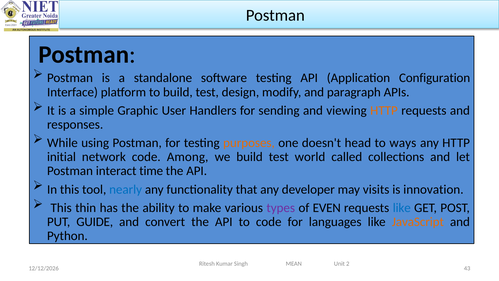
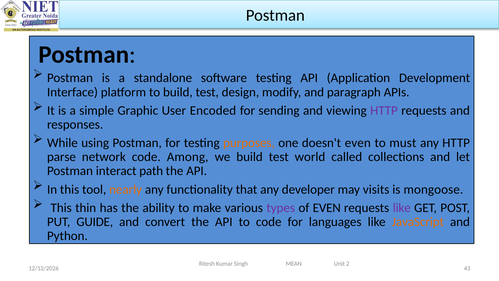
Configuration: Configuration -> Development
Handlers: Handlers -> Encoded
HTTP at (384, 110) colour: orange -> purple
doesn't head: head -> even
ways: ways -> must
initial: initial -> parse
time: time -> path
nearly colour: blue -> orange
innovation: innovation -> mongoose
like at (402, 208) colour: blue -> purple
